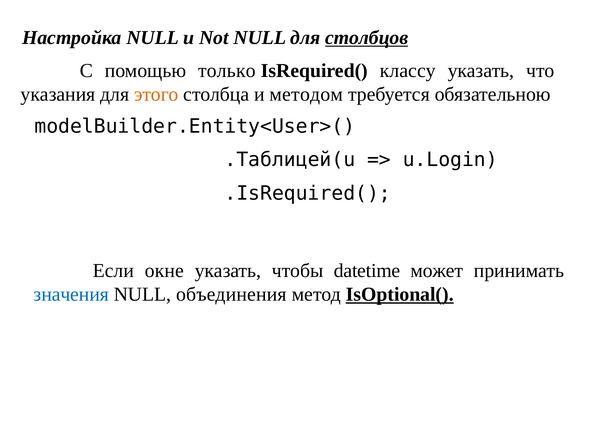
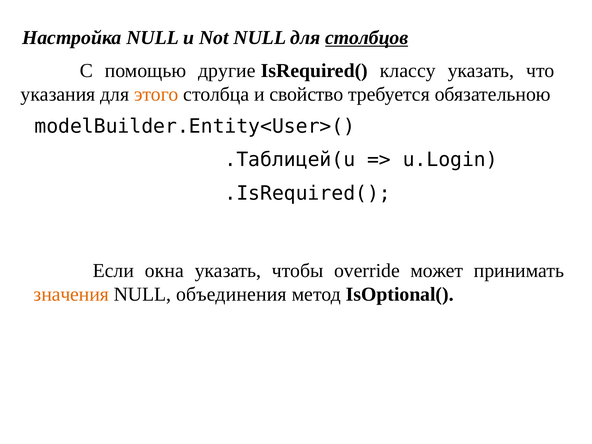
только: только -> другие
методом: методом -> свойство
окне: окне -> окна
datetime: datetime -> override
значения colour: blue -> orange
IsOptional( underline: present -> none
